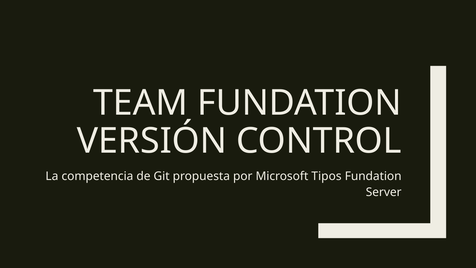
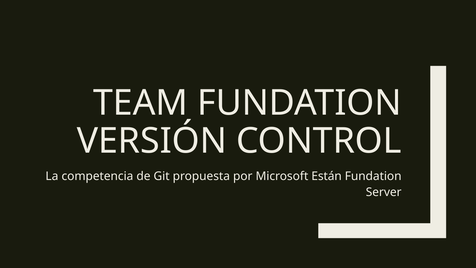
Tipos: Tipos -> Están
